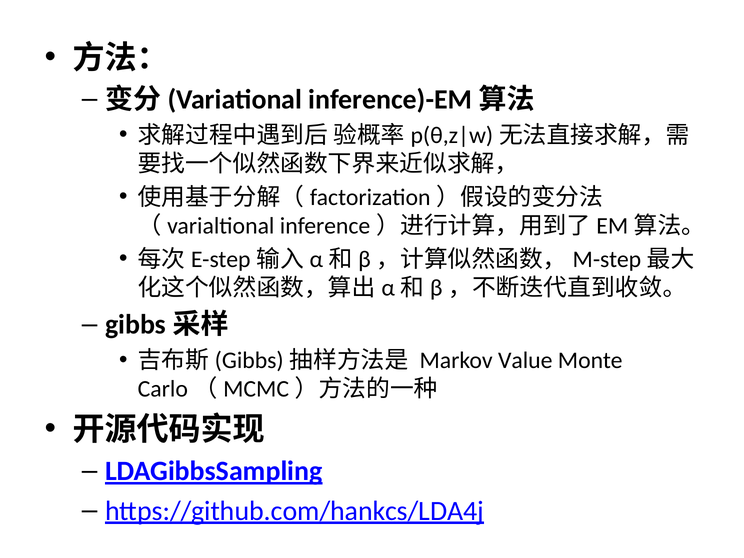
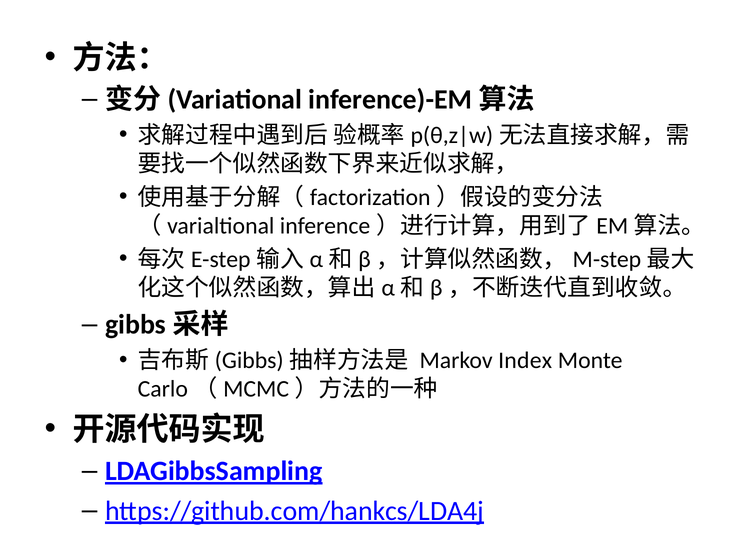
Value: Value -> Index
